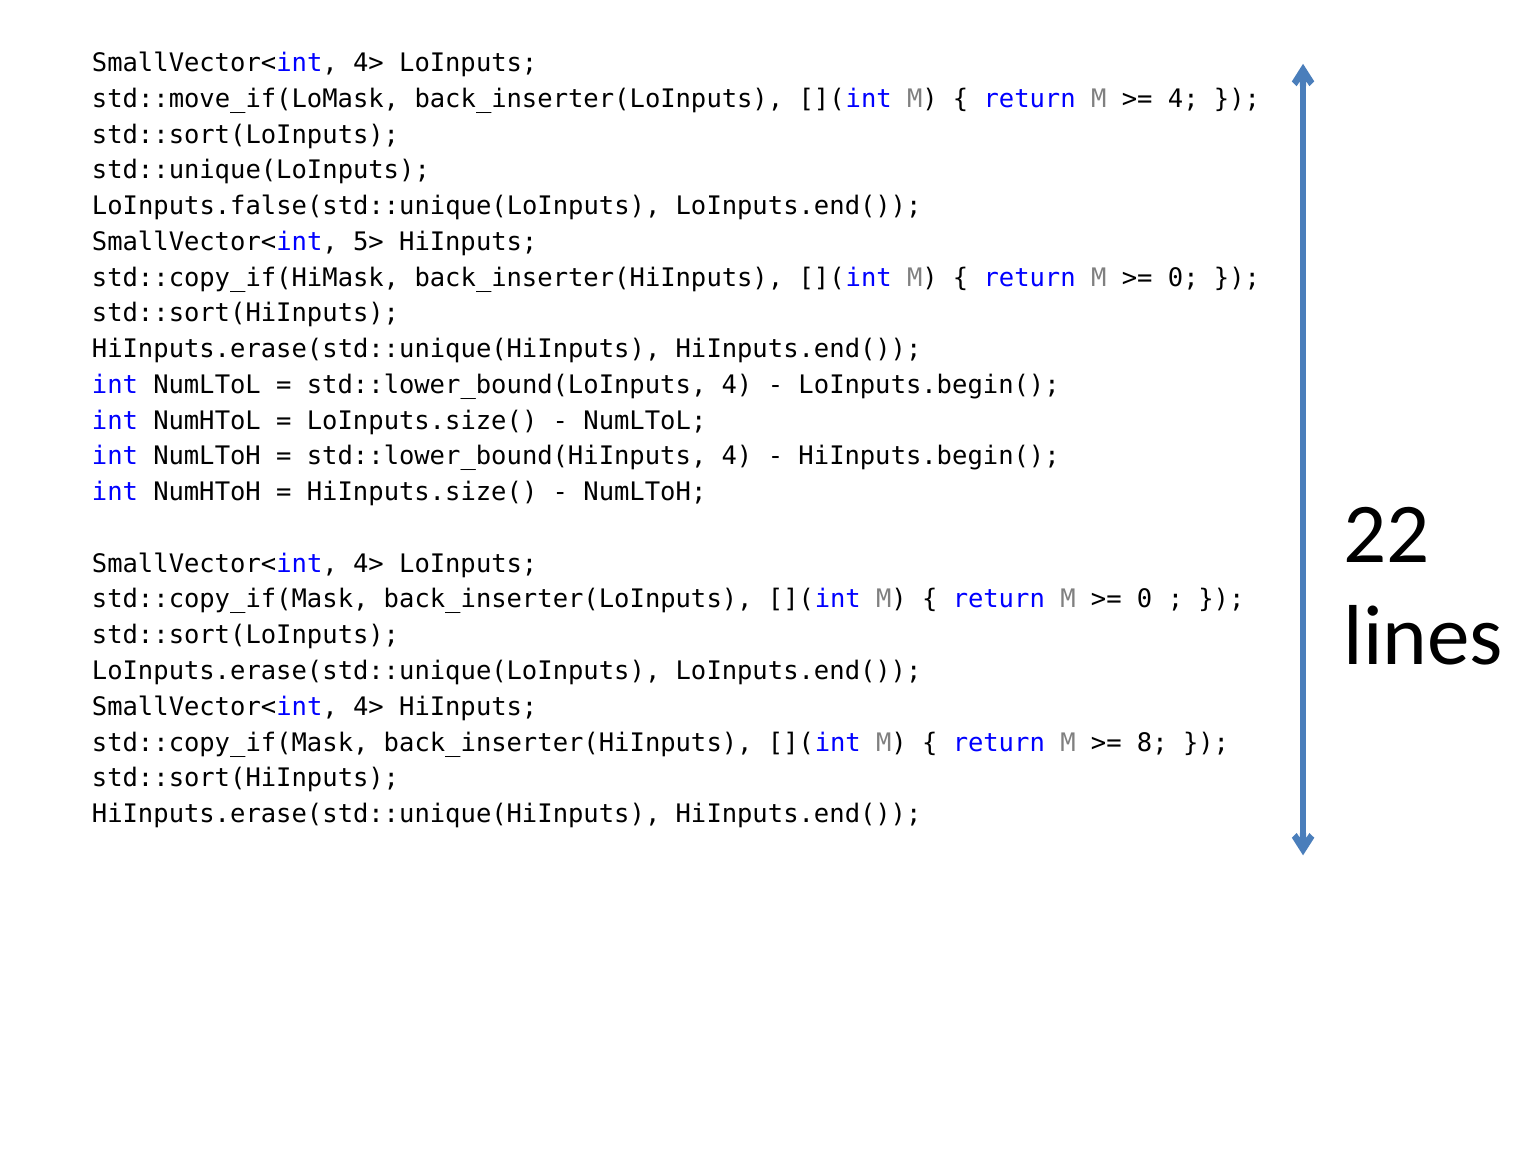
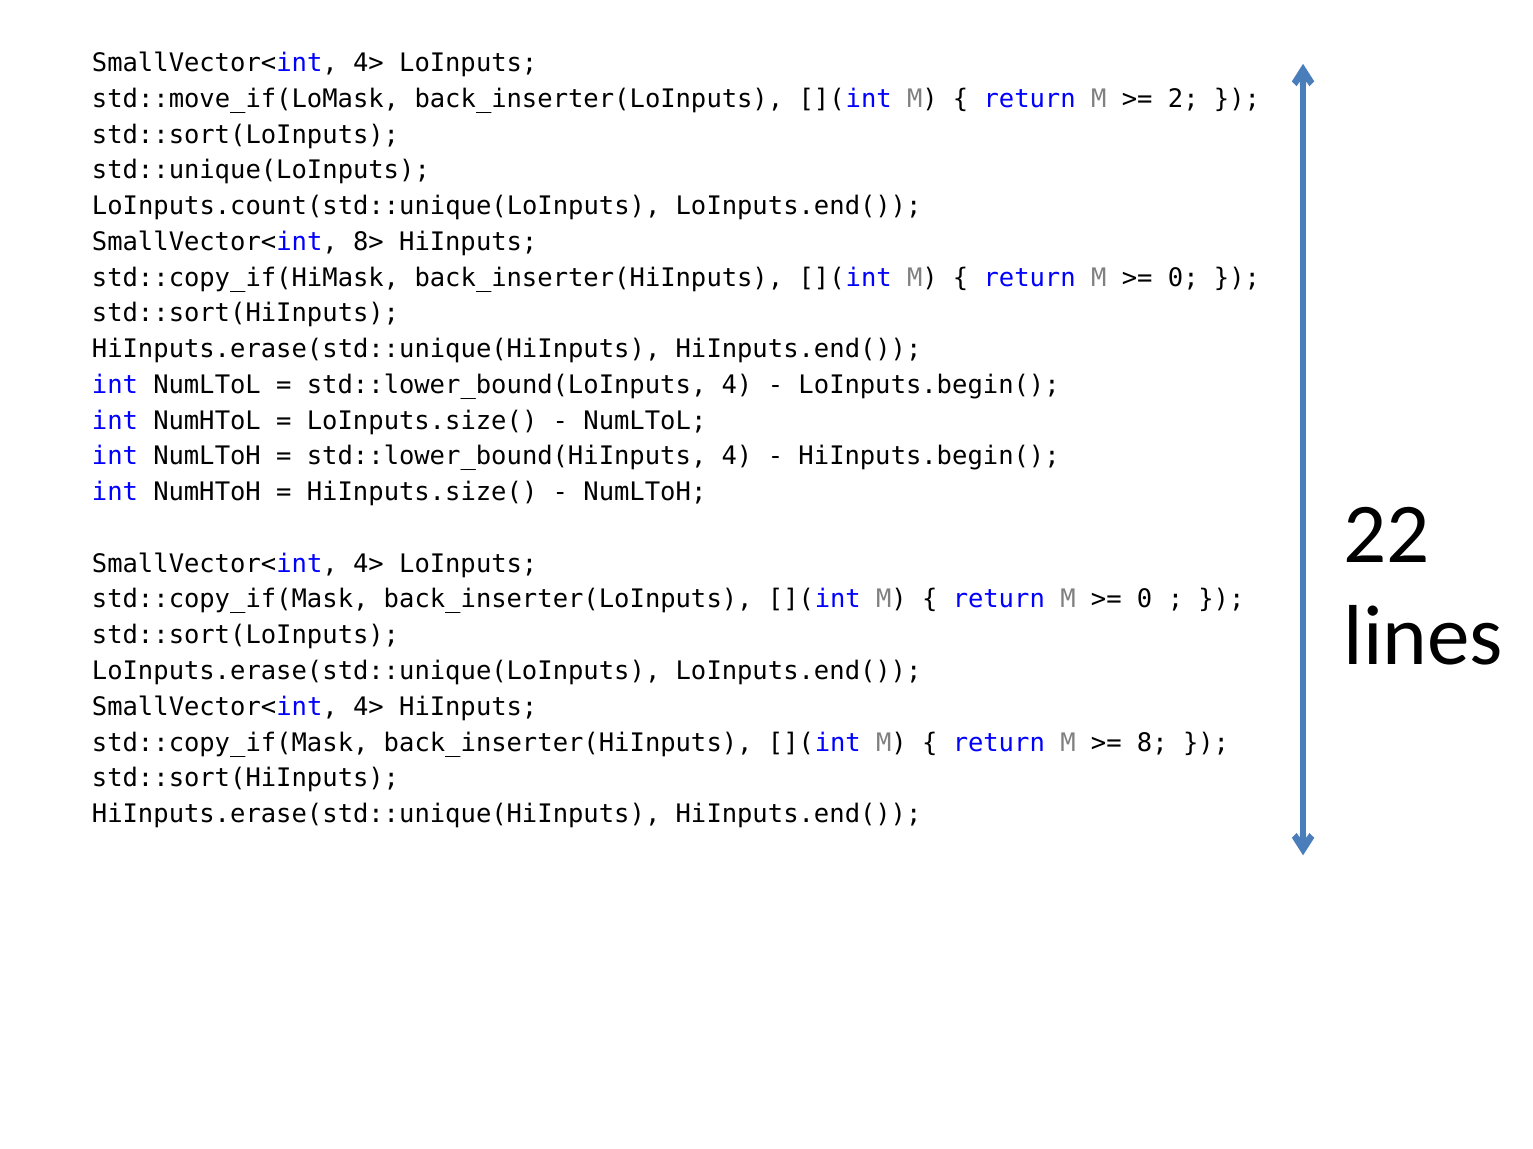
4 at (1183, 99): 4 -> 2
LoInputs.false(std::unique(LoInputs: LoInputs.false(std::unique(LoInputs -> LoInputs.count(std::unique(LoInputs
5>: 5> -> 8>
